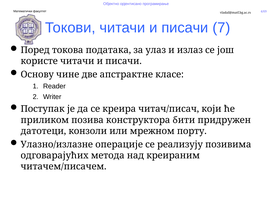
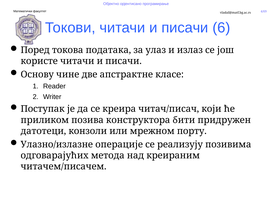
7: 7 -> 6
